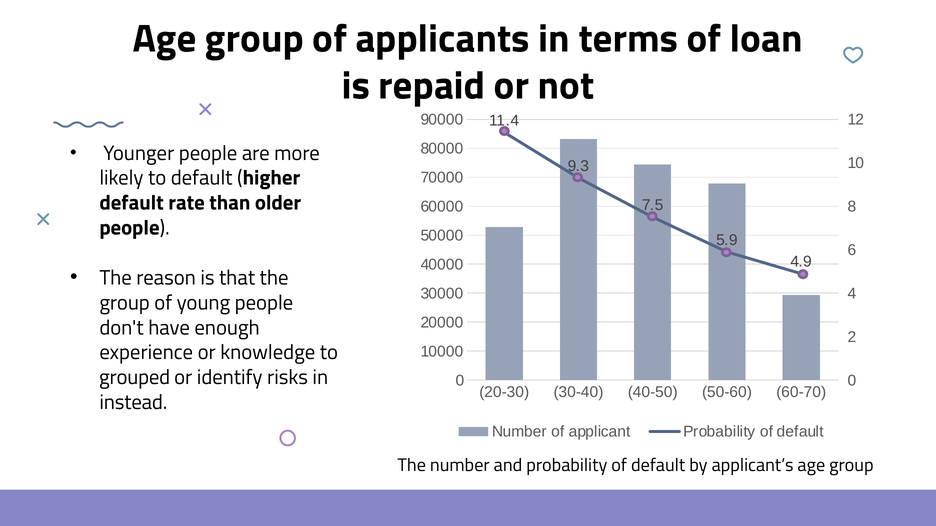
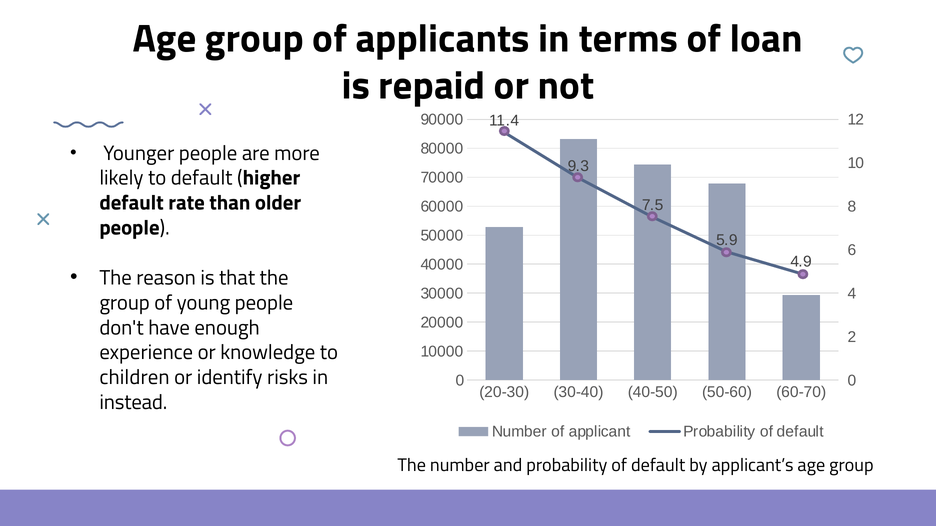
grouped: grouped -> children
